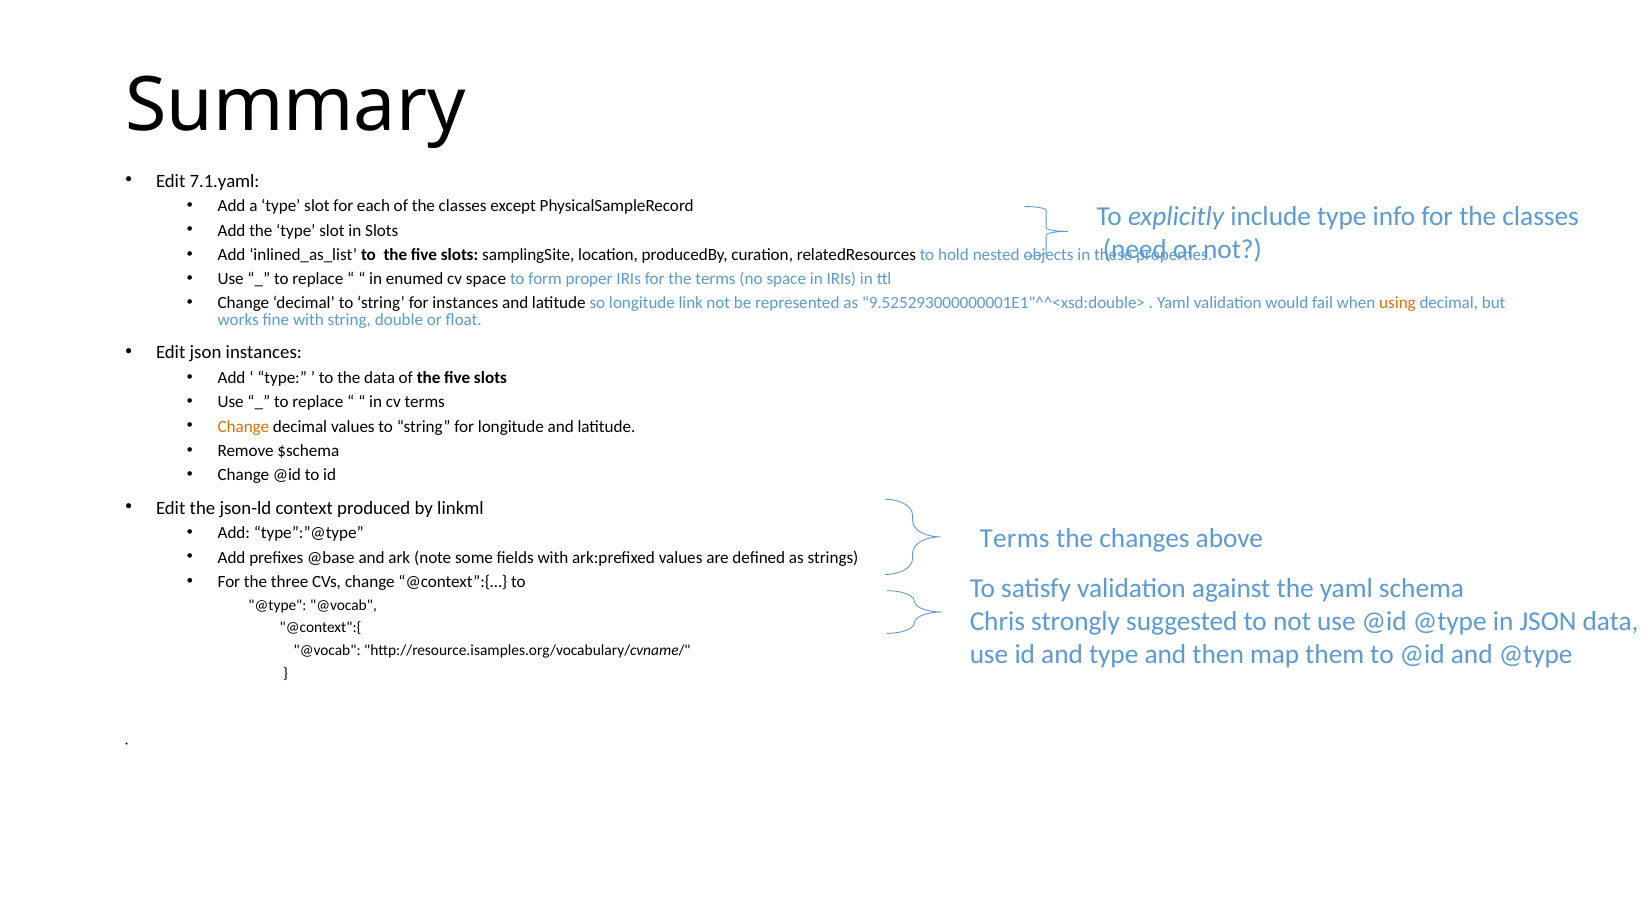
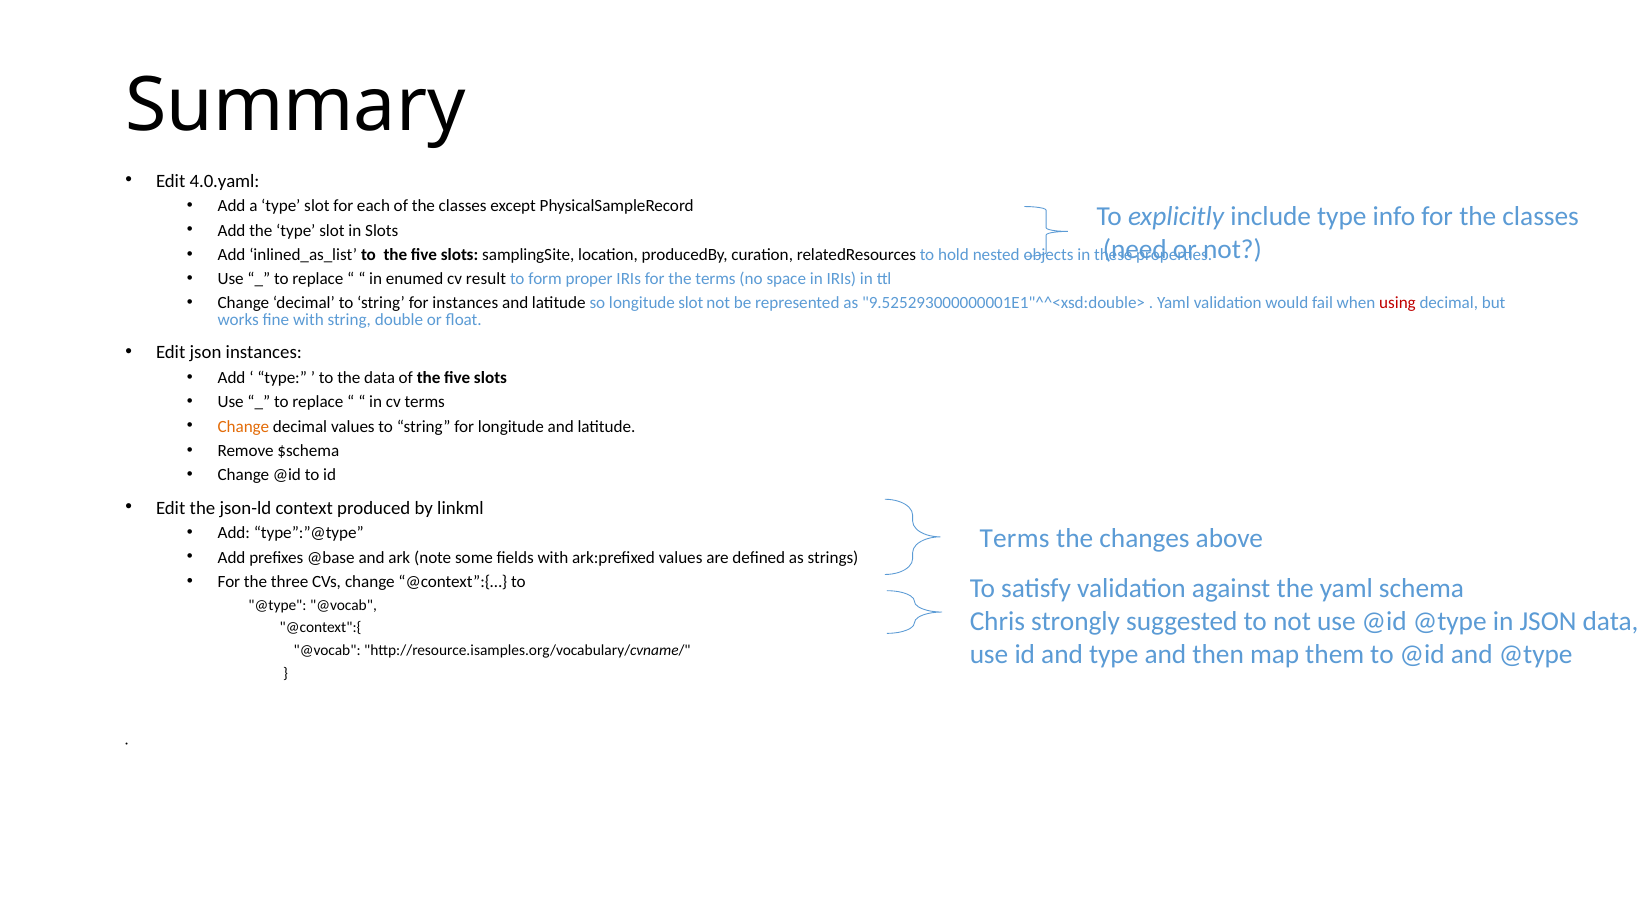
7.1.yaml: 7.1.yaml -> 4.0.yaml
cv space: space -> result
longitude link: link -> slot
using colour: orange -> red
